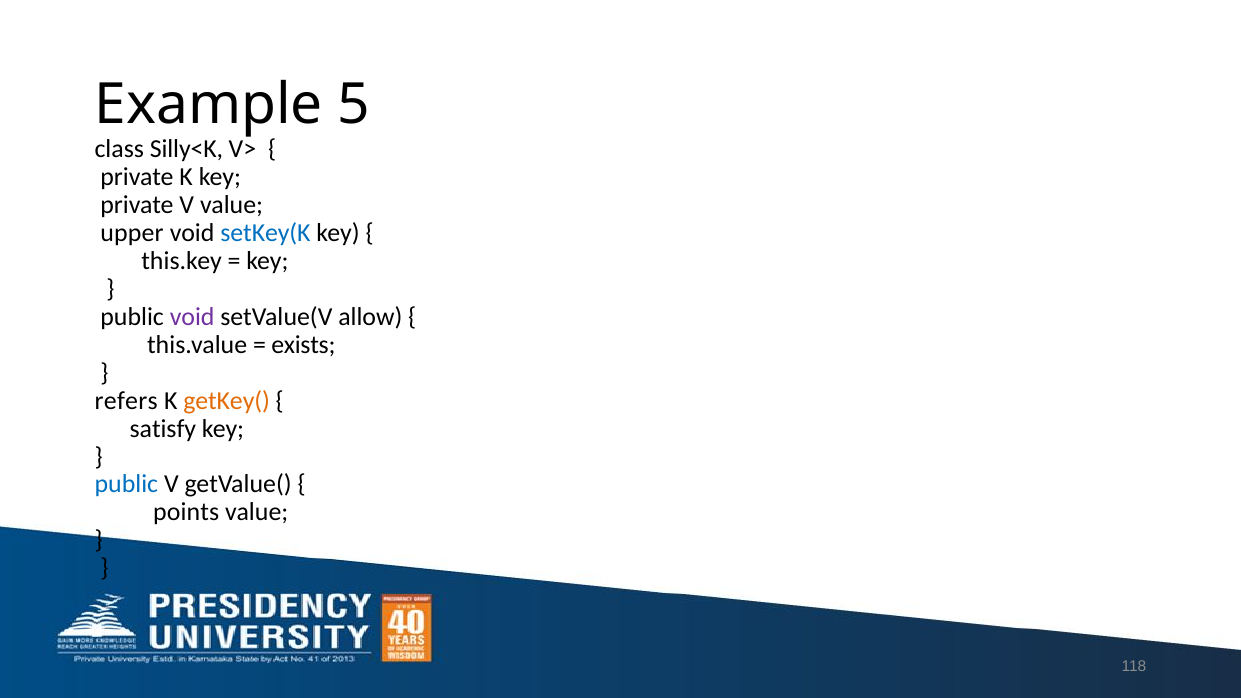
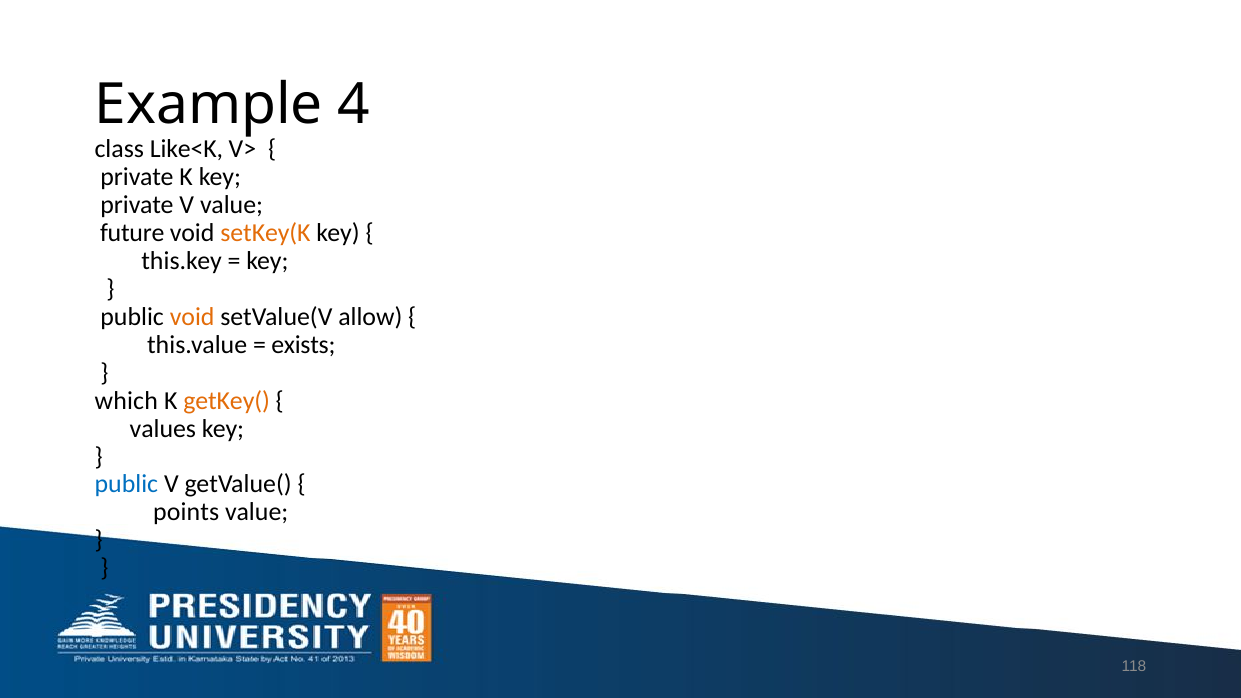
5: 5 -> 4
Silly<K: Silly<K -> Like<K
upper: upper -> future
setKey(K colour: blue -> orange
void at (192, 317) colour: purple -> orange
refers: refers -> which
satisfy: satisfy -> values
